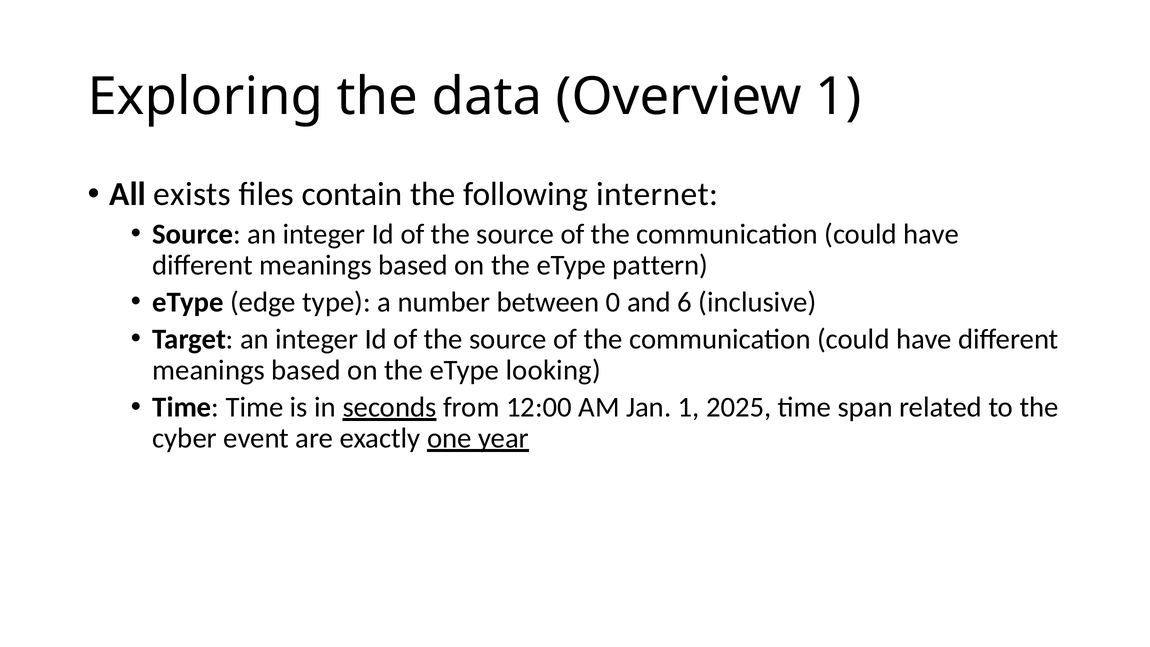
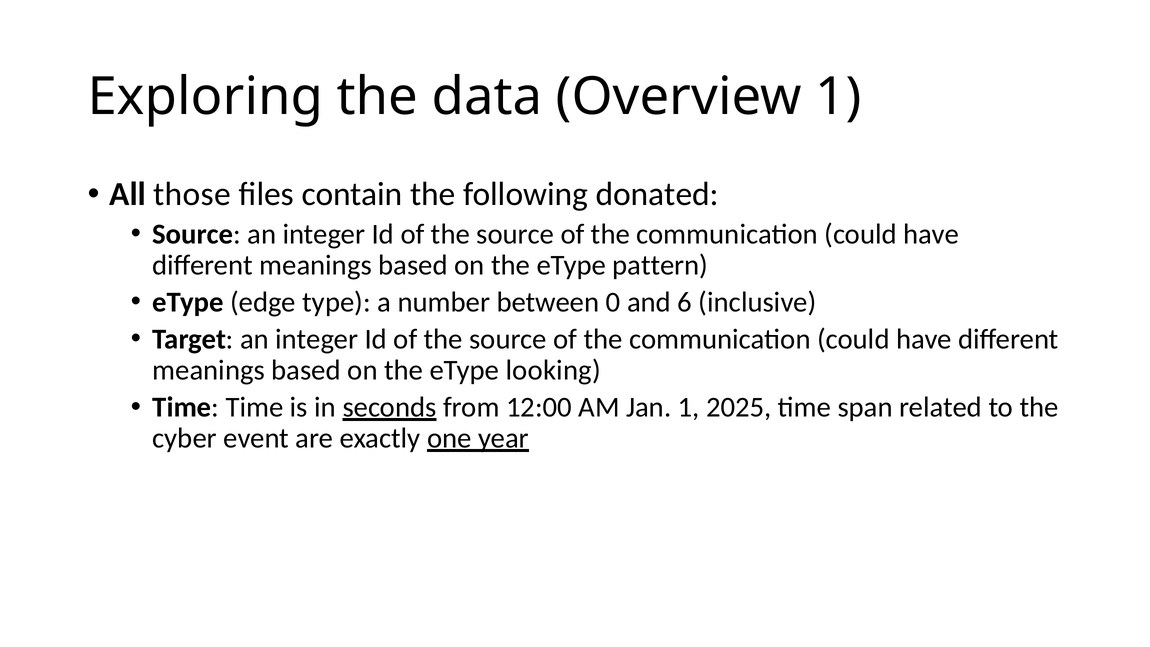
exists: exists -> those
internet: internet -> donated
